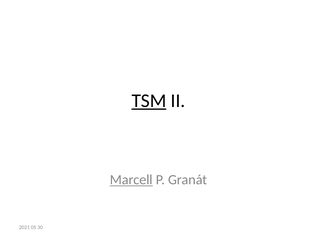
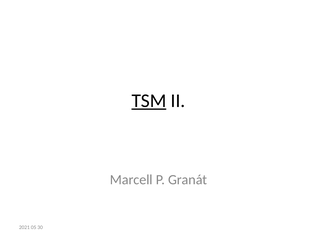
Marcell underline: present -> none
